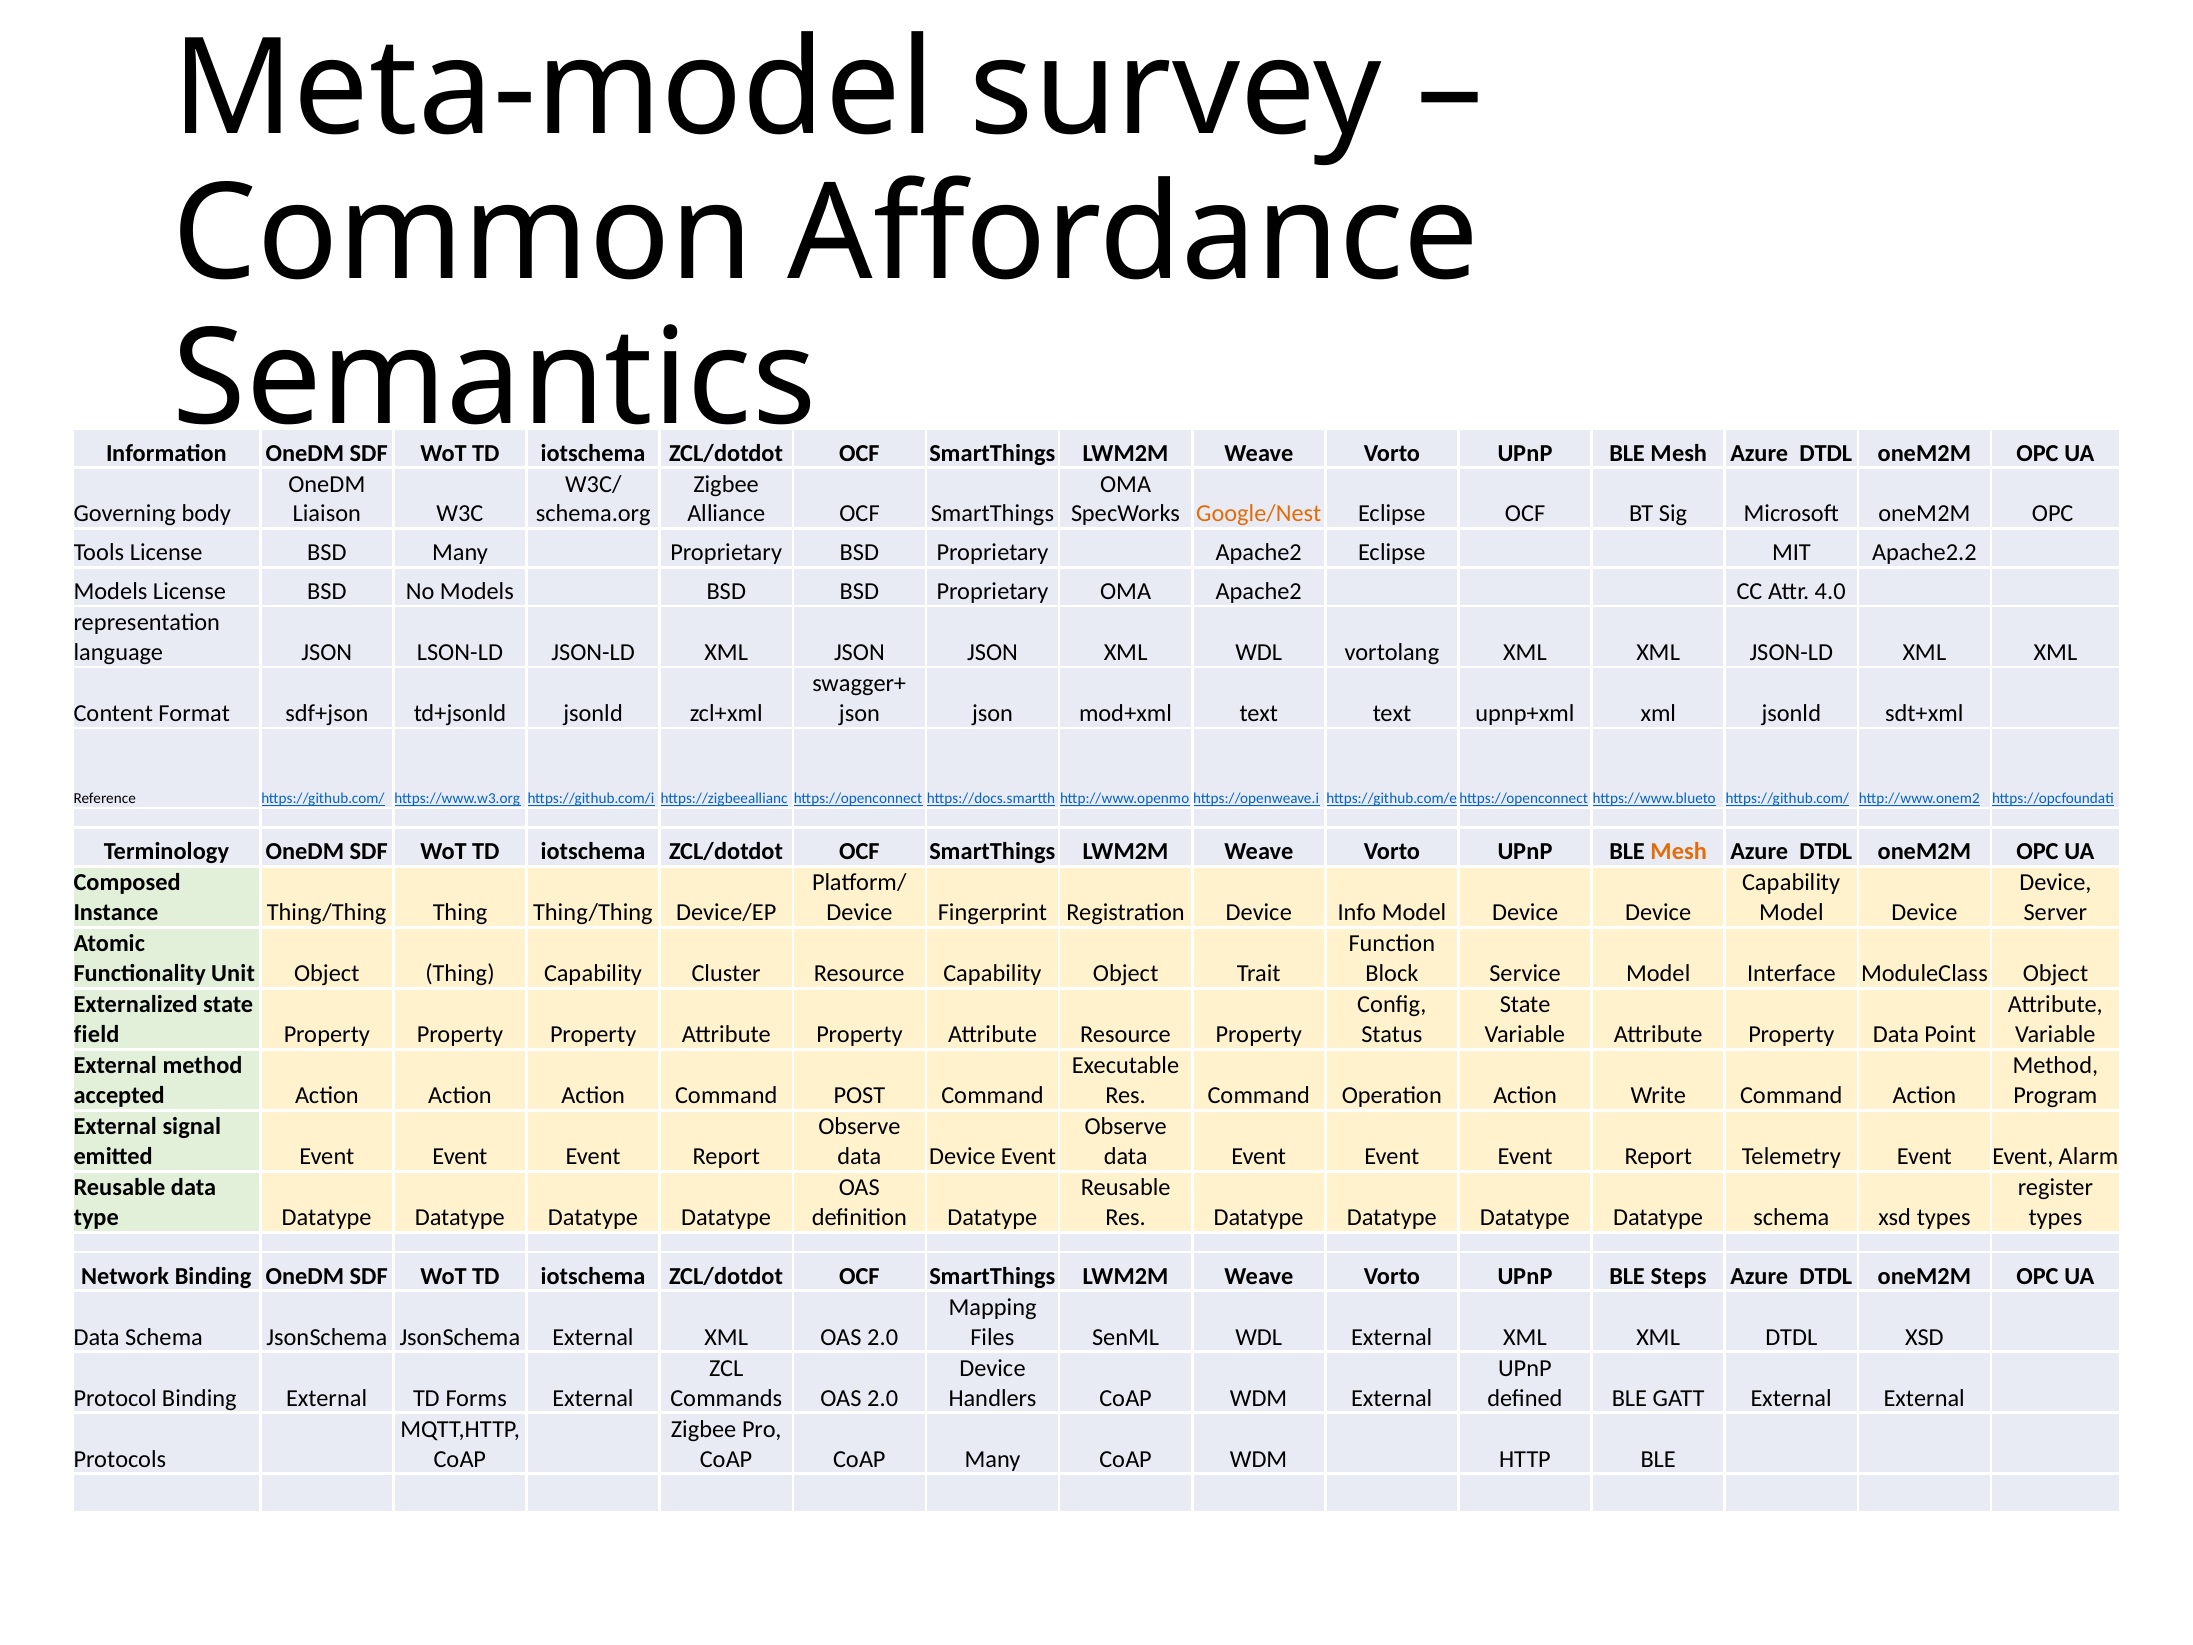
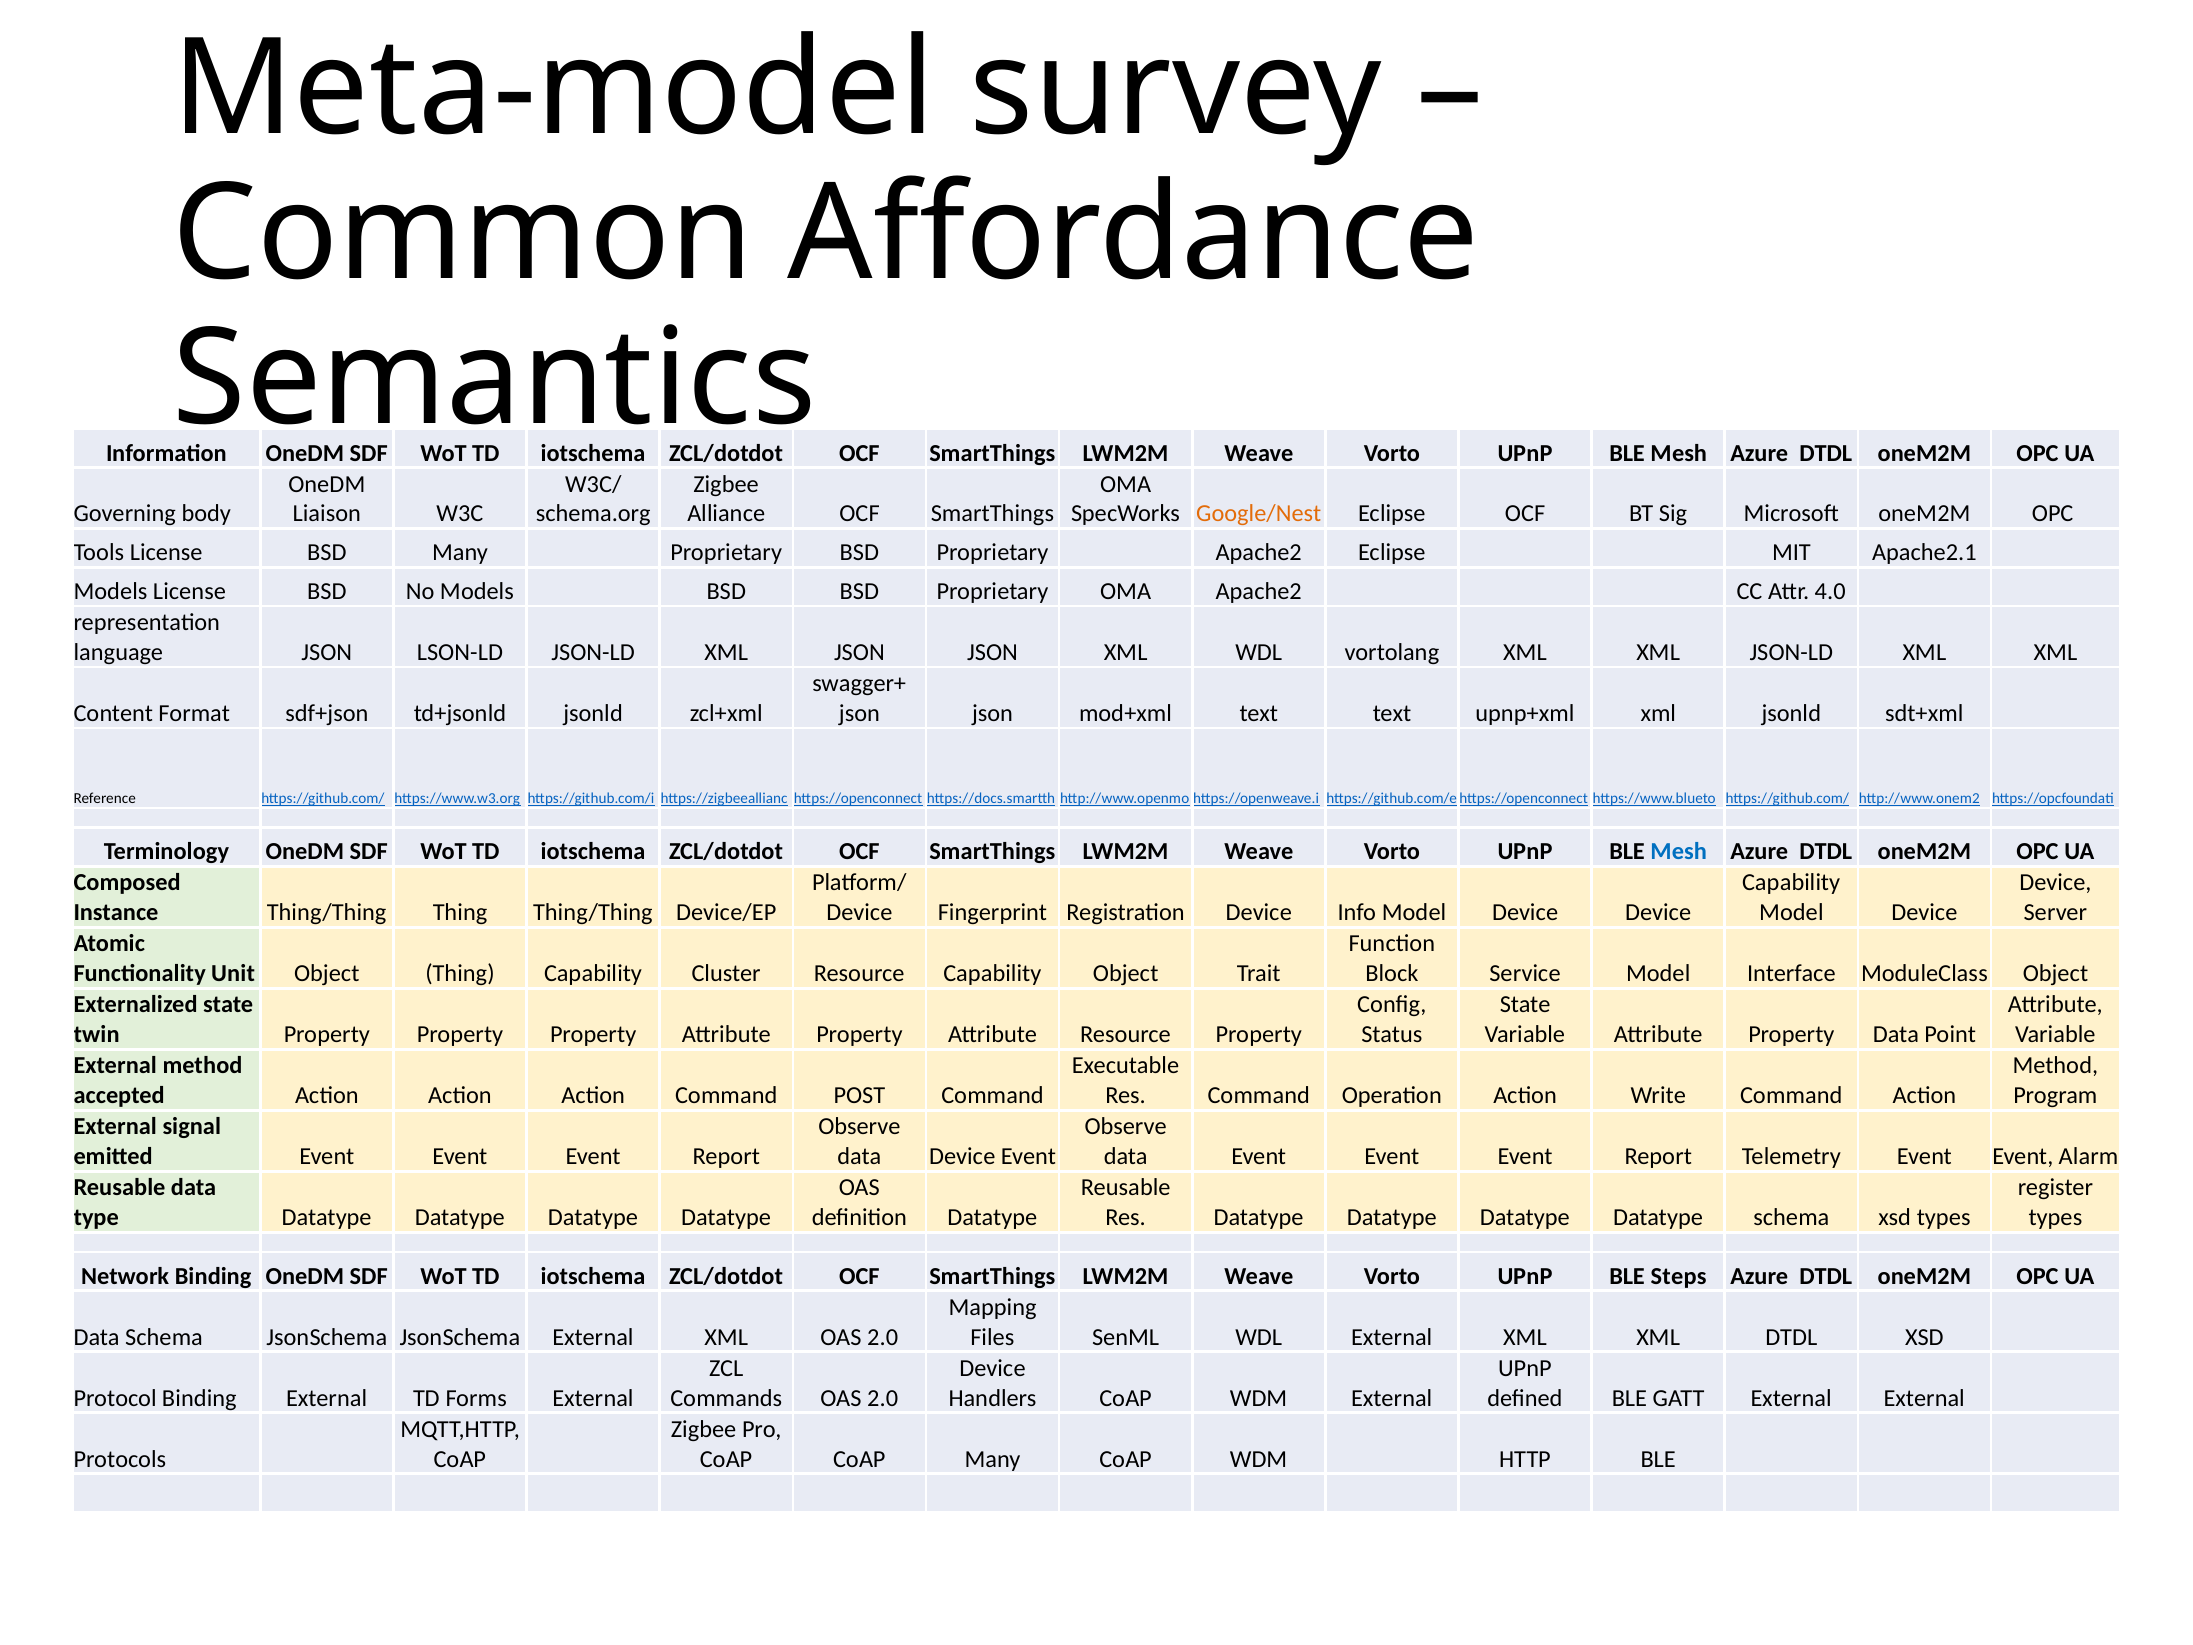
Apache2.2: Apache2.2 -> Apache2.1
Mesh at (1679, 852) colour: orange -> blue
field: field -> twin
